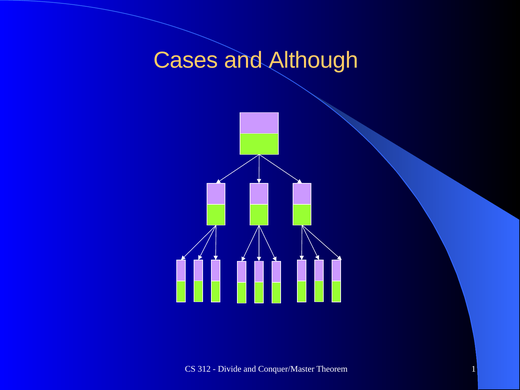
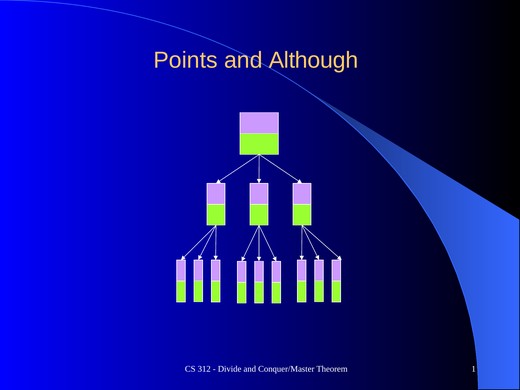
Cases: Cases -> Points
